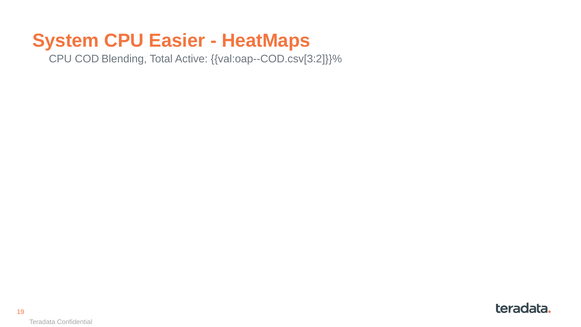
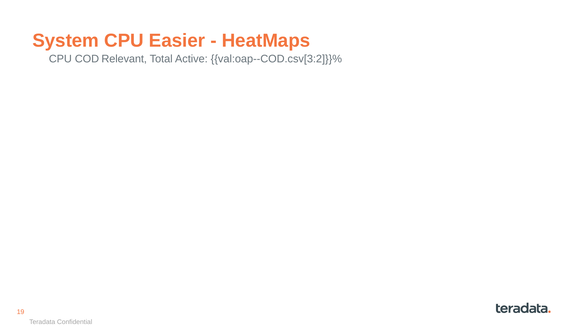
Blending: Blending -> Relevant
